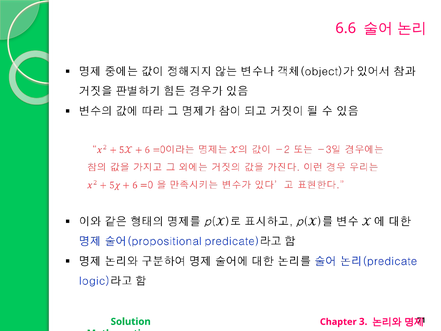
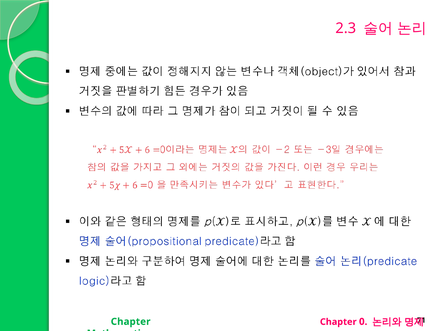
6.6: 6.6 -> 2.3
Solution at (131, 321): Solution -> Chapter
3: 3 -> 0
